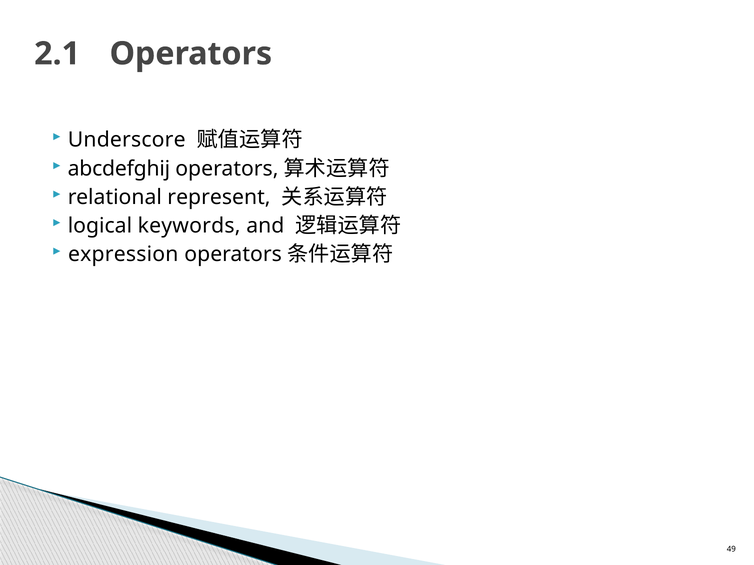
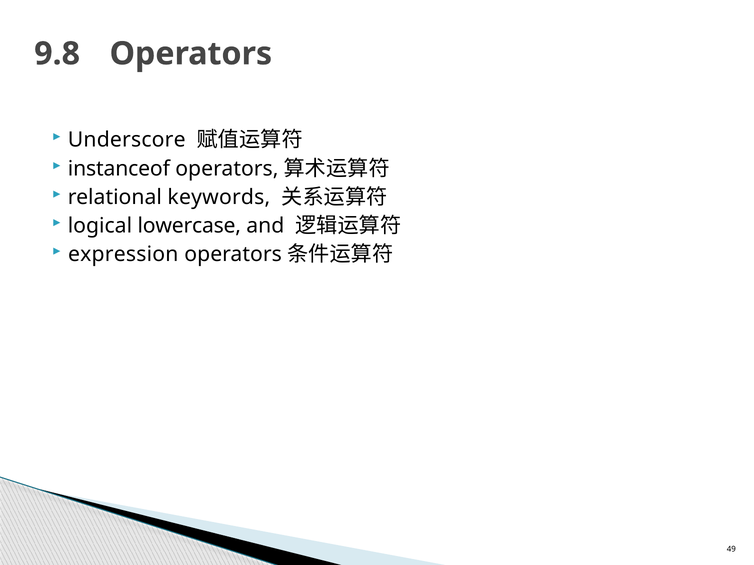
2.1: 2.1 -> 9.8
abcdefghij: abcdefghij -> instanceof
represent: represent -> keywords
keywords: keywords -> lowercase
